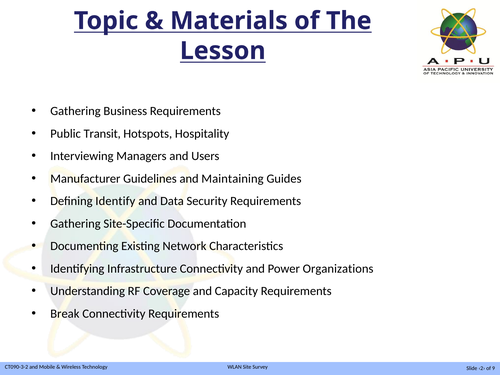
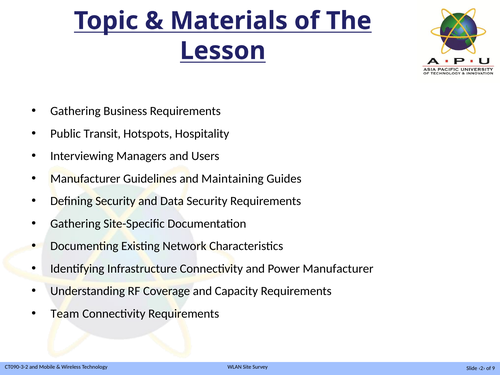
Defining Identify: Identify -> Security
Power Organizations: Organizations -> Manufacturer
Break: Break -> Team
